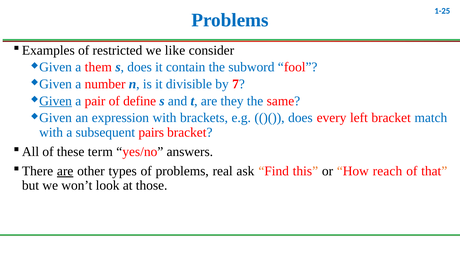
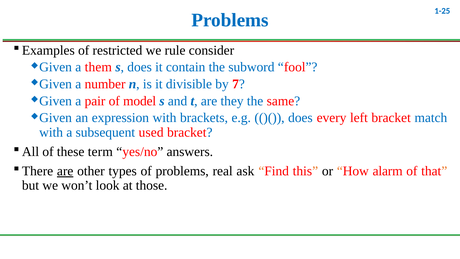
like: like -> rule
Given at (56, 101) underline: present -> none
define: define -> model
pairs: pairs -> used
reach: reach -> alarm
